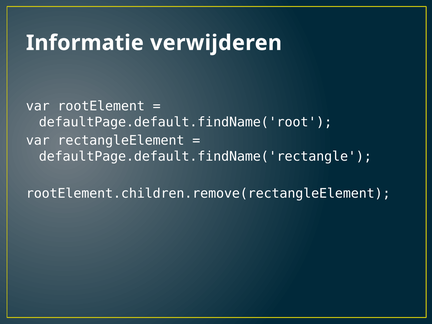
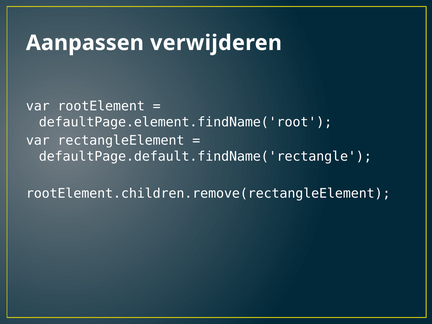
Informatie: Informatie -> Aanpassen
defaultPage.default.findName('root: defaultPage.default.findName('root -> defaultPage.element.findName('root
